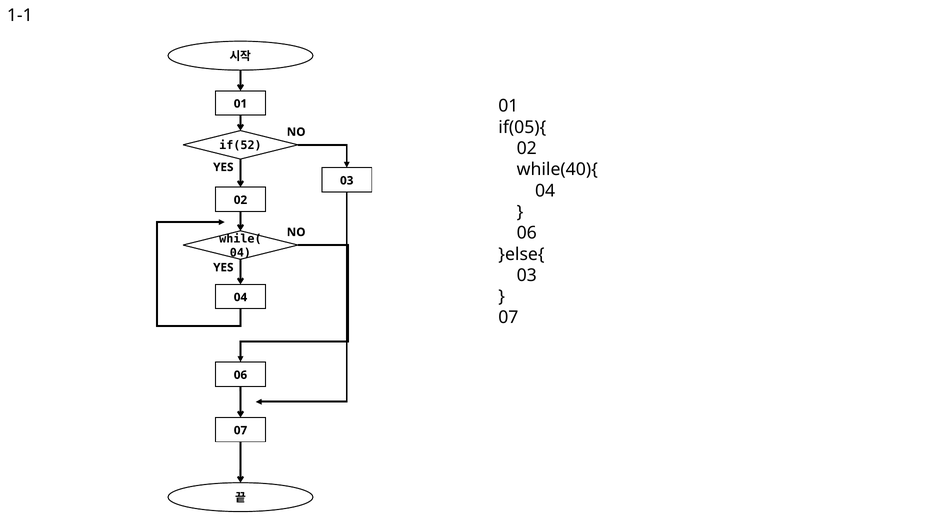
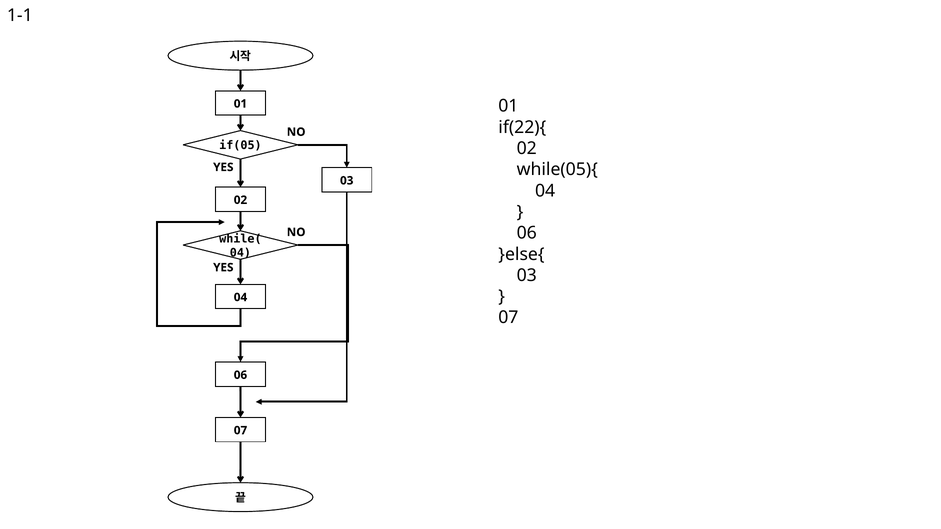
if(05){: if(05){ -> if(22){
if(52: if(52 -> if(05
while(40){: while(40){ -> while(05){
